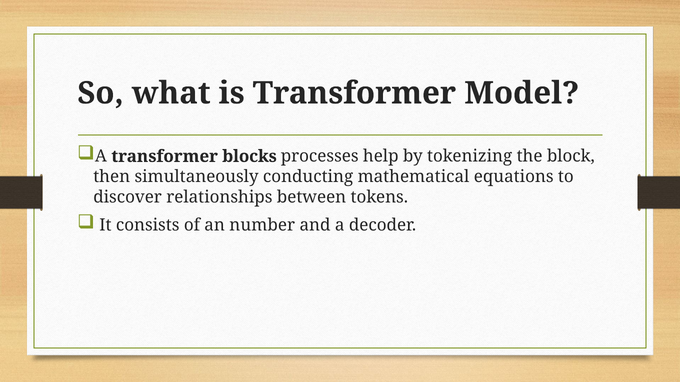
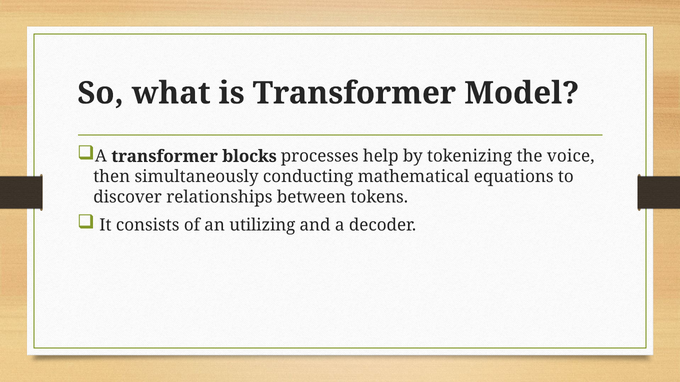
block: block -> voice
number: number -> utilizing
